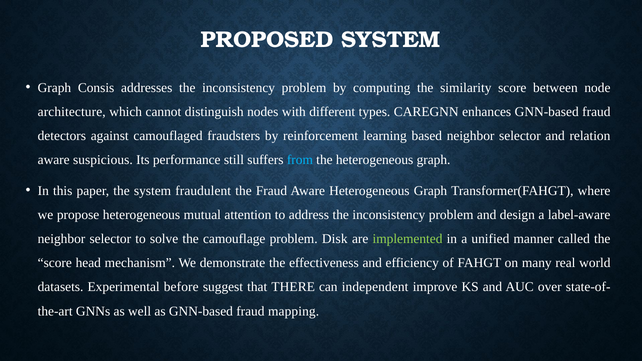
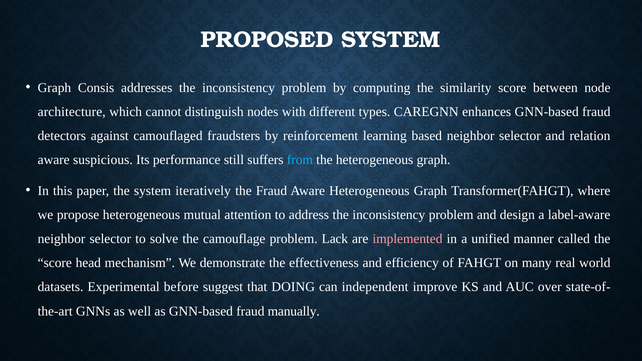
fraudulent: fraudulent -> iteratively
Disk: Disk -> Lack
implemented colour: light green -> pink
THERE: THERE -> DOING
mapping: mapping -> manually
